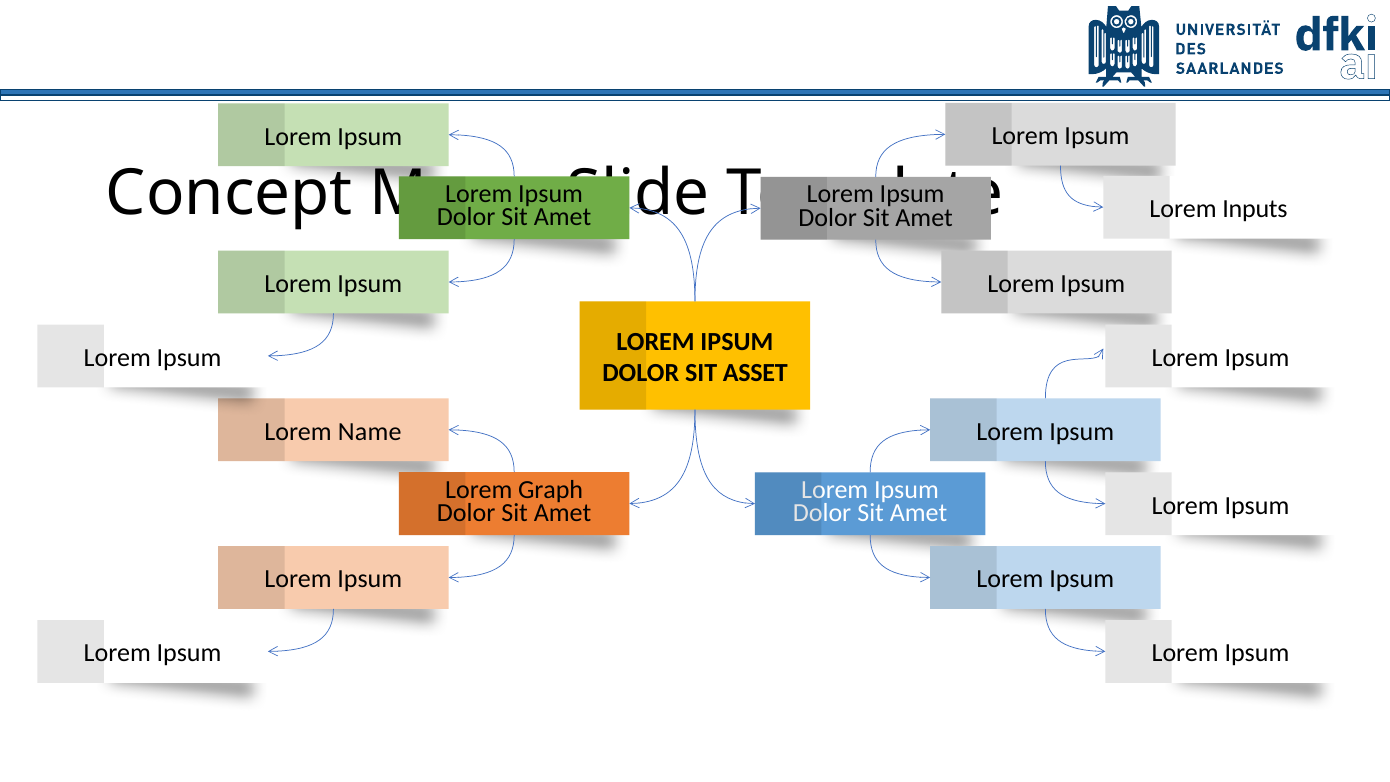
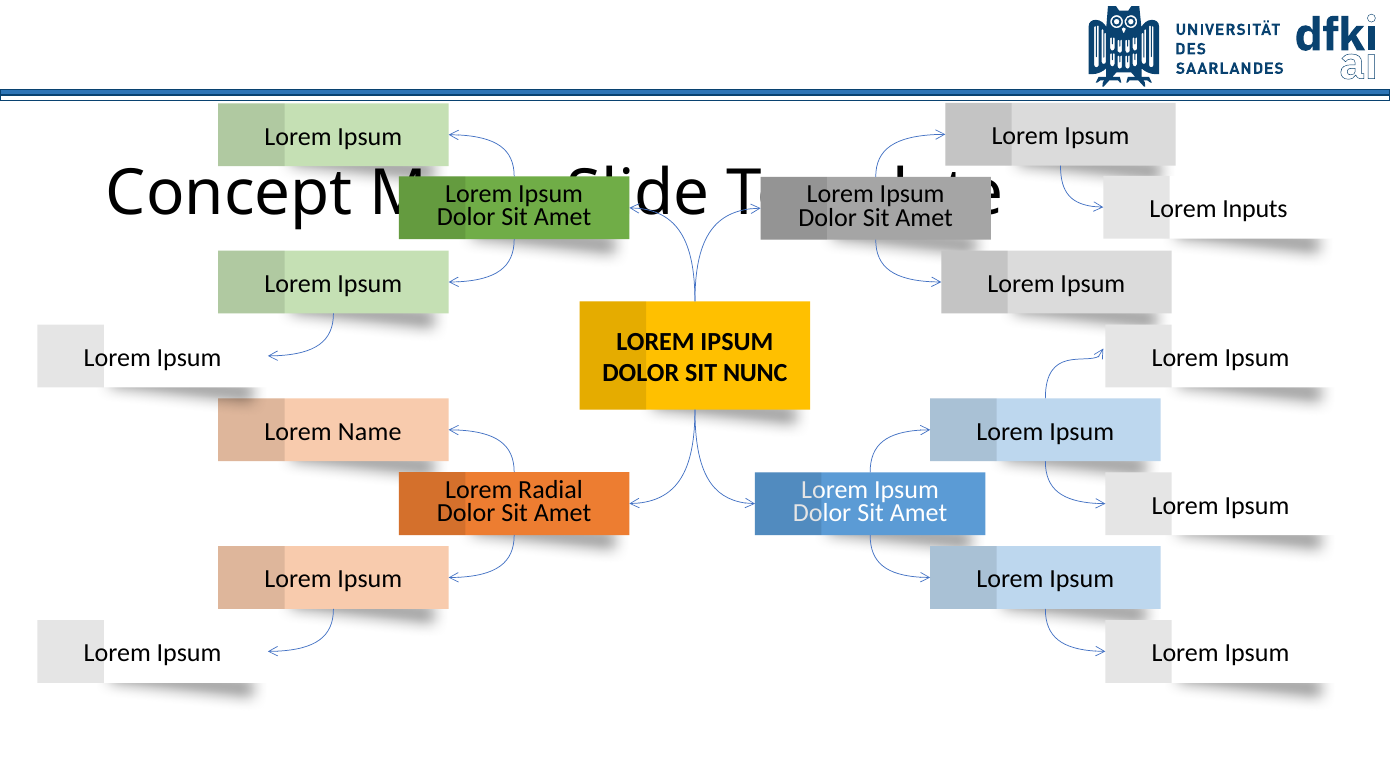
ASSET: ASSET -> NUNC
Graph: Graph -> Radial
